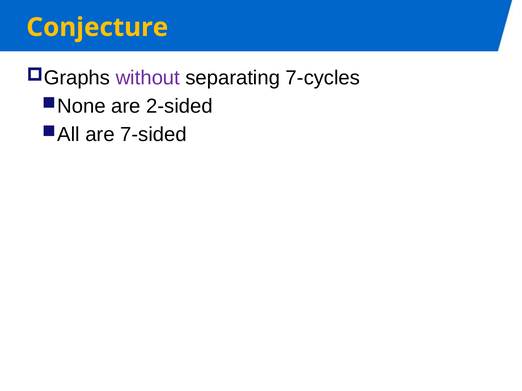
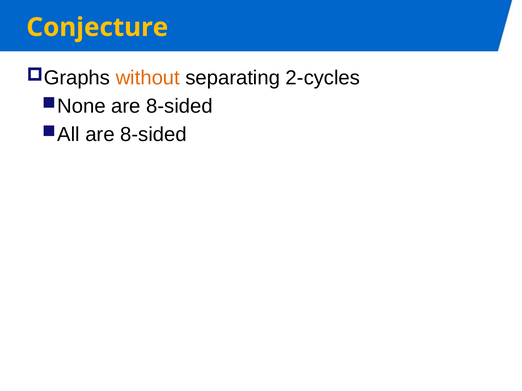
without colour: purple -> orange
7-cycles: 7-cycles -> 2-cycles
2-sided at (179, 106): 2-sided -> 8-sided
7-sided at (153, 135): 7-sided -> 8-sided
